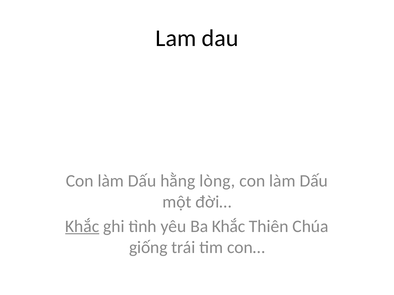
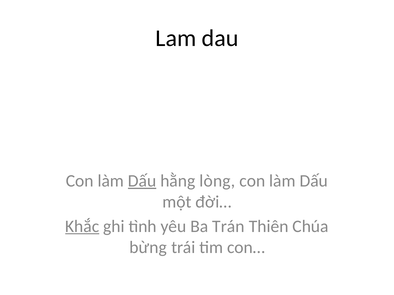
Dấu at (142, 181) underline: none -> present
Ba Khắc: Khắc -> Trán
giống: giống -> bừng
